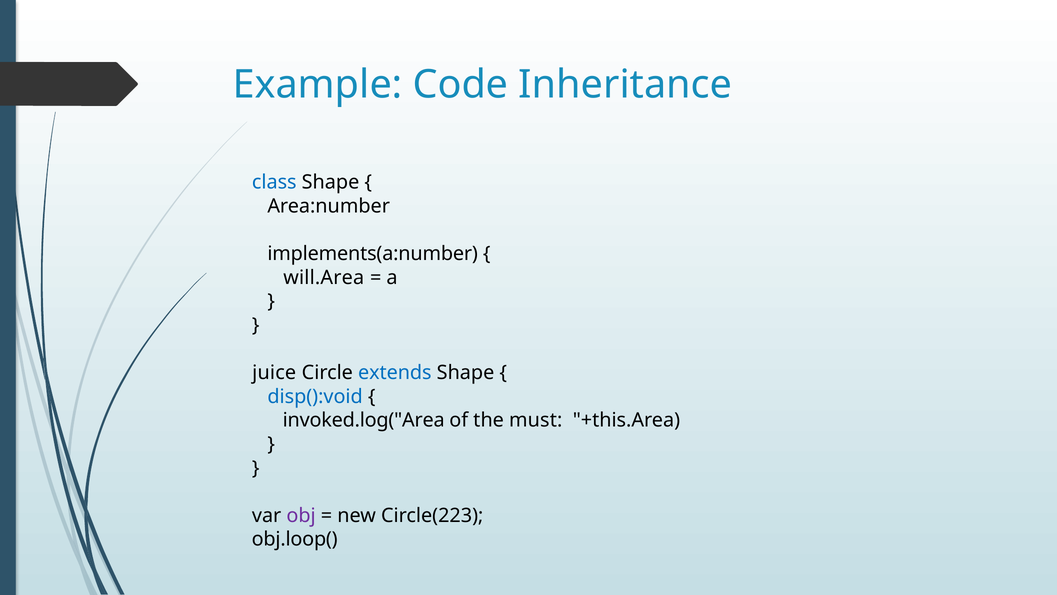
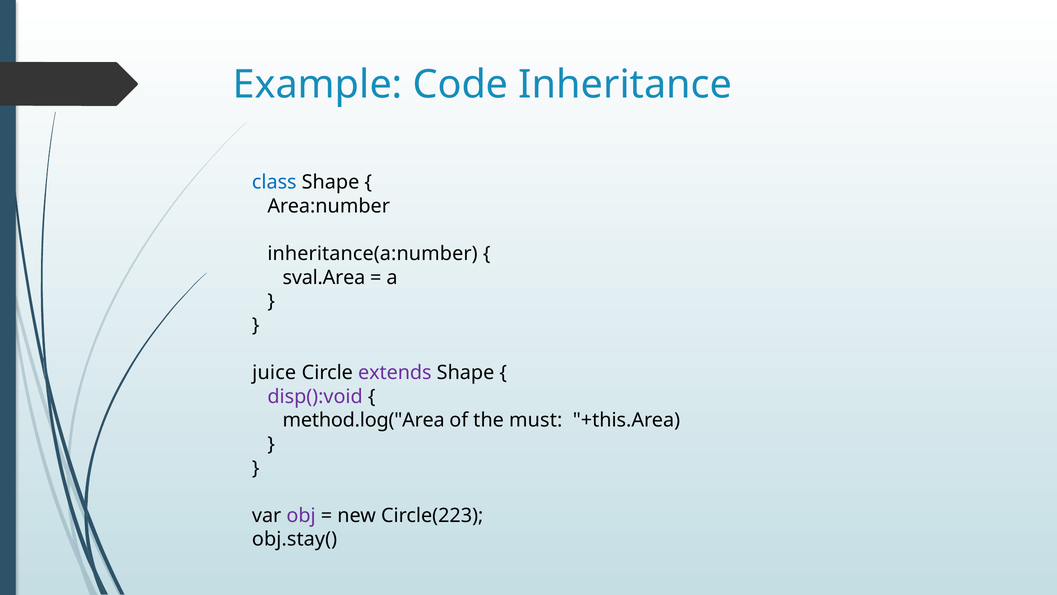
implements(a:number: implements(a:number -> inheritance(a:number
will.Area: will.Area -> sval.Area
extends colour: blue -> purple
disp():void colour: blue -> purple
invoked.log("Area: invoked.log("Area -> method.log("Area
obj.loop(: obj.loop( -> obj.stay(
